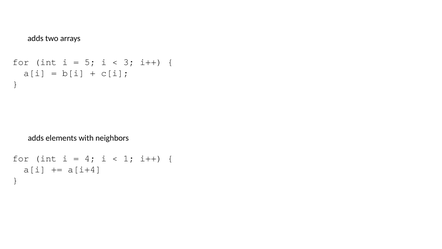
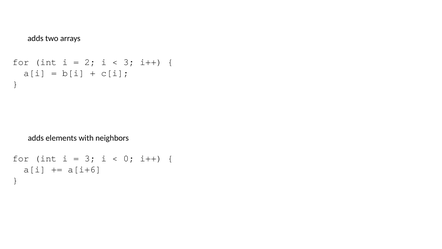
5: 5 -> 2
4 at (90, 158): 4 -> 3
1: 1 -> 0
a[i+4: a[i+4 -> a[i+6
